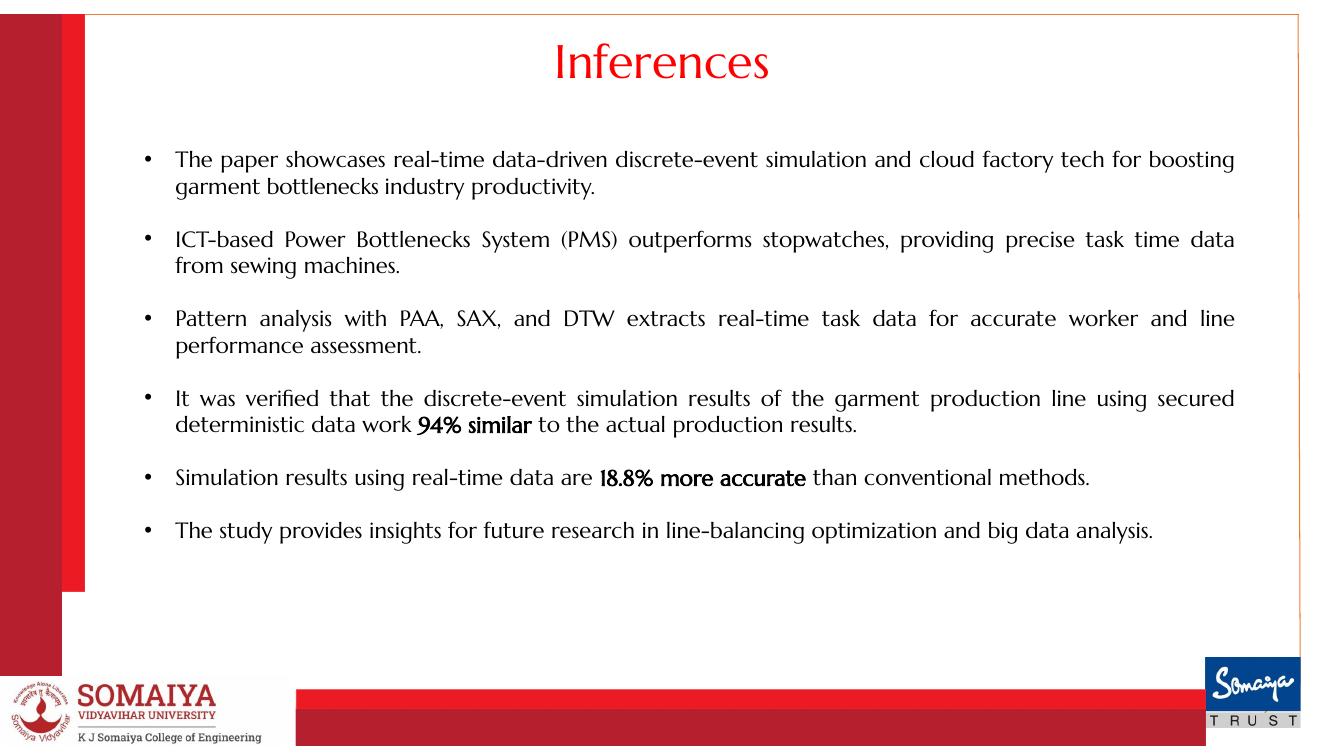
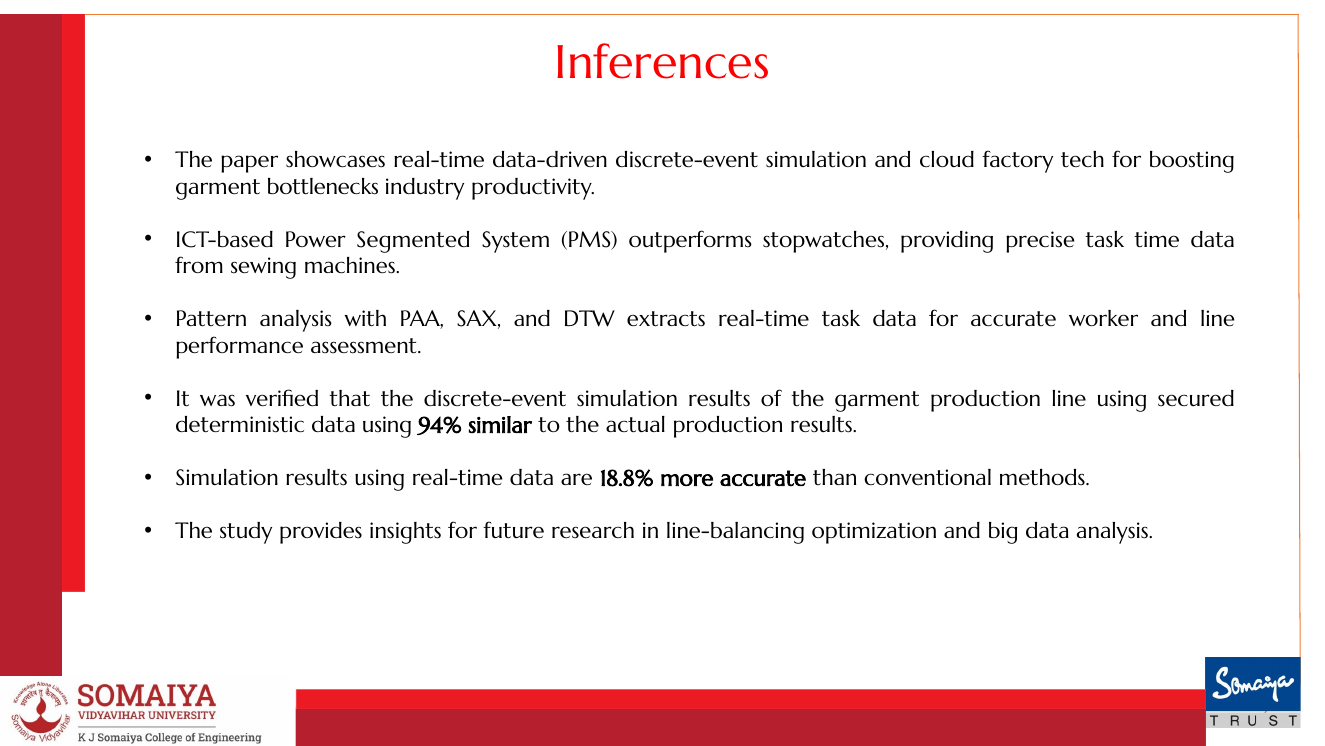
Power Bottlenecks: Bottlenecks -> Segmented
data work: work -> using
